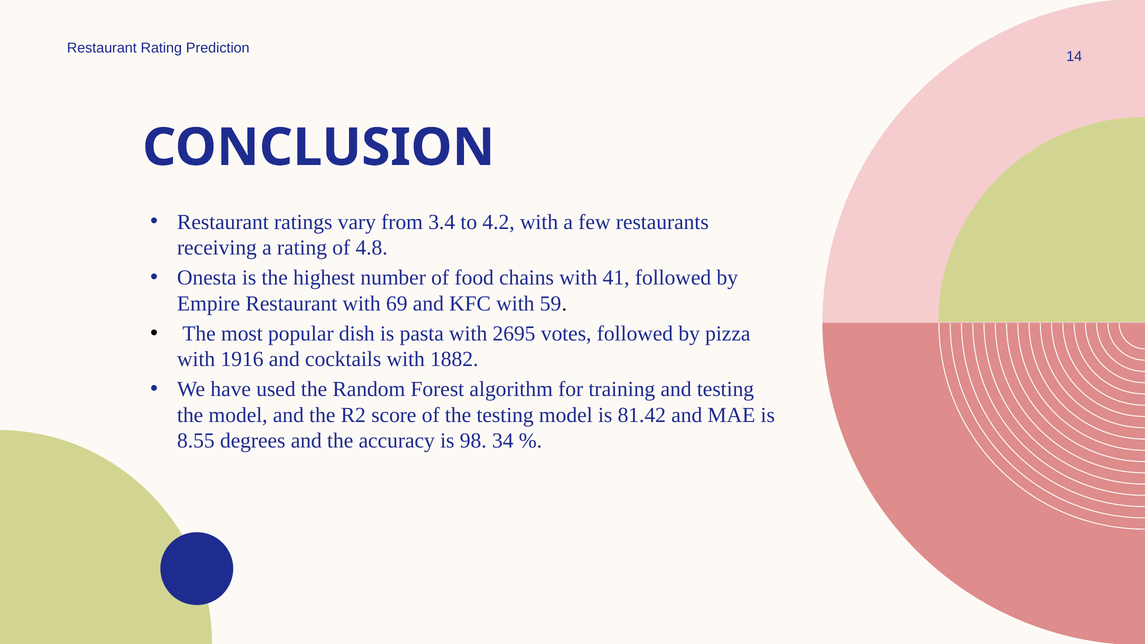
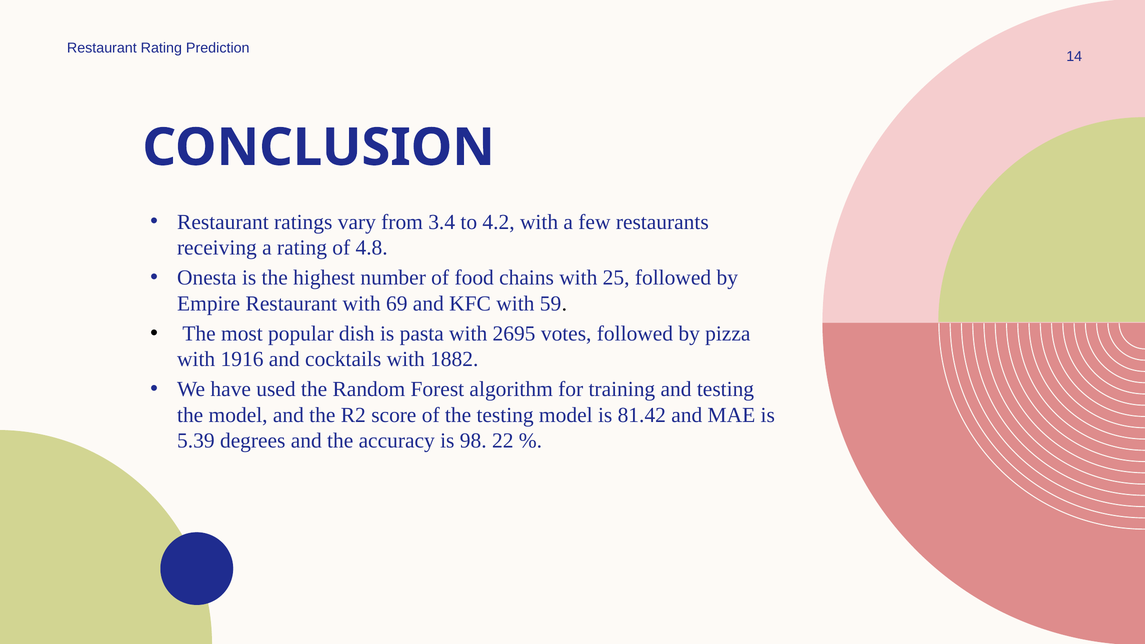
41: 41 -> 25
8.55: 8.55 -> 5.39
34: 34 -> 22
